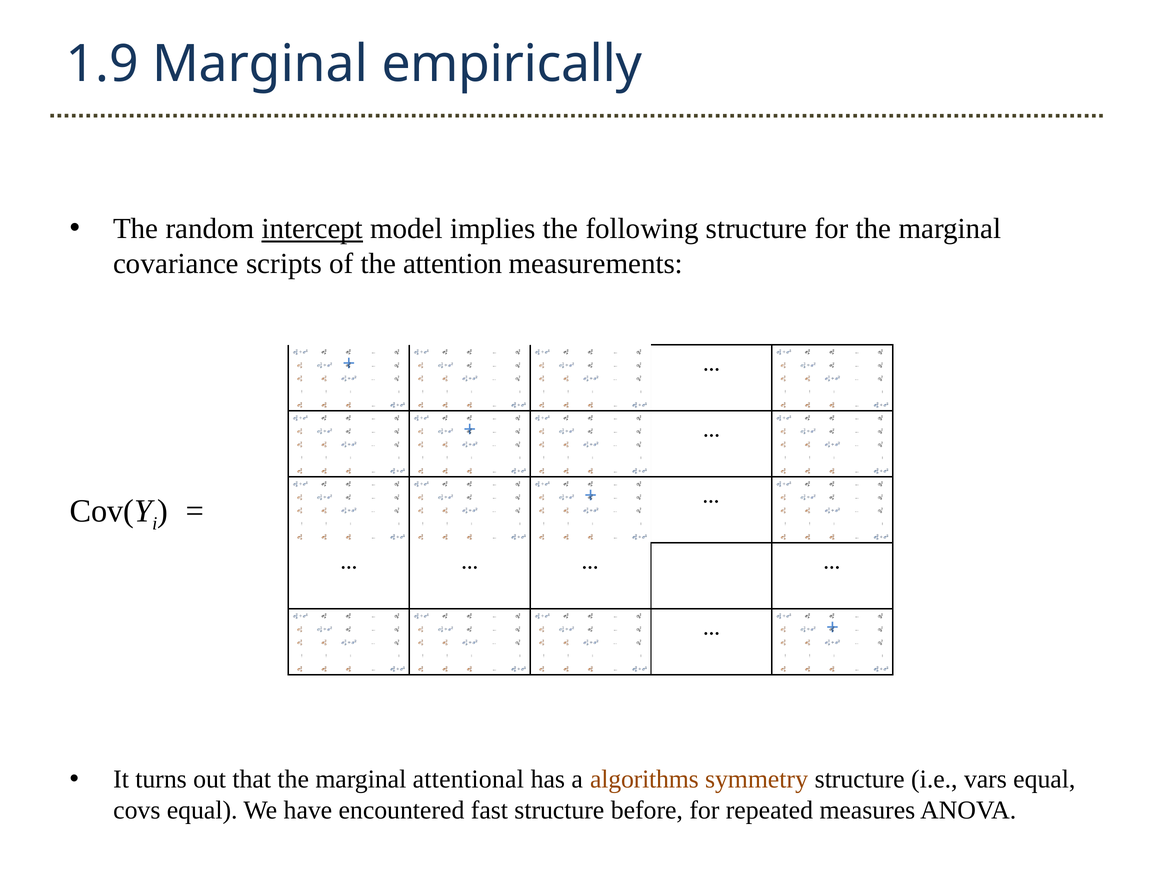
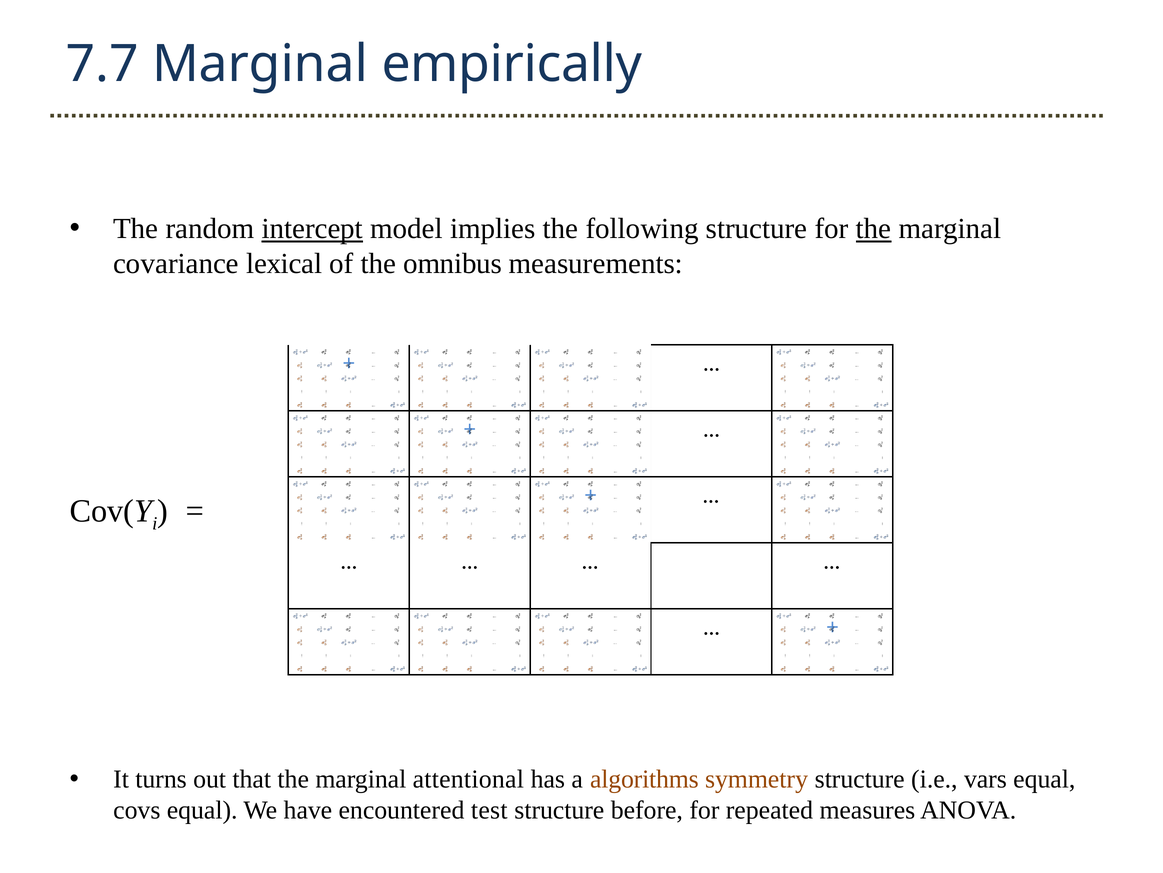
1.9: 1.9 -> 7.7
the at (874, 229) underline: none -> present
scripts: scripts -> lexical
attention: attention -> omnibus
fast: fast -> test
